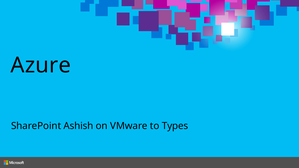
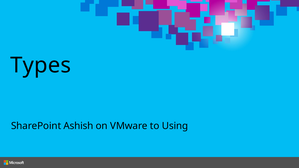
Azure: Azure -> Types
Types: Types -> Using
